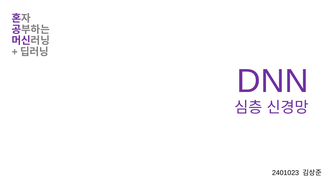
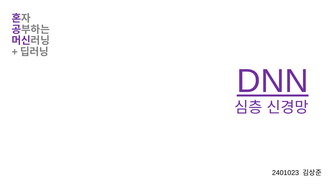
DNN underline: none -> present
